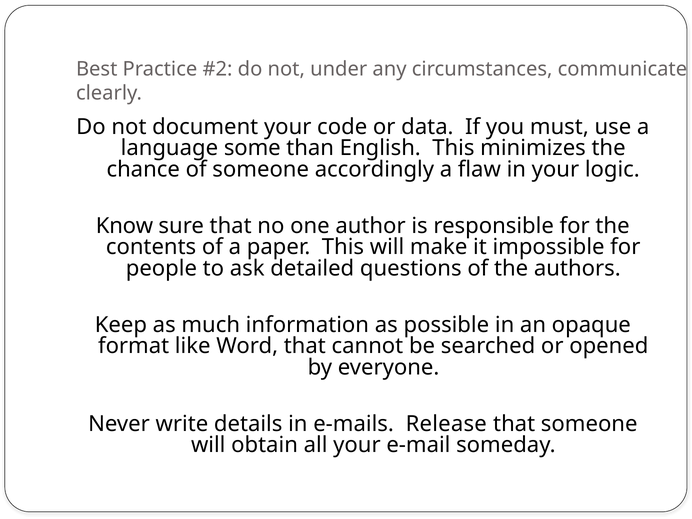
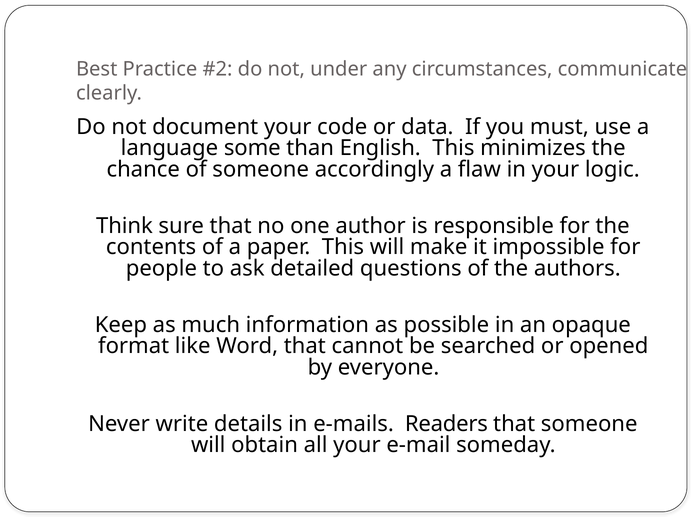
Know: Know -> Think
Release: Release -> Readers
